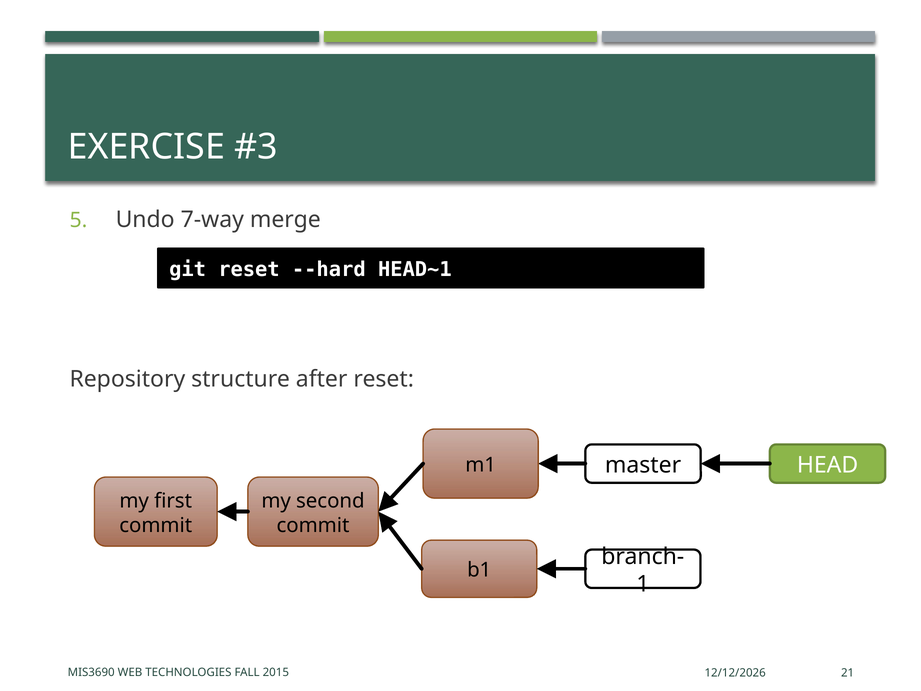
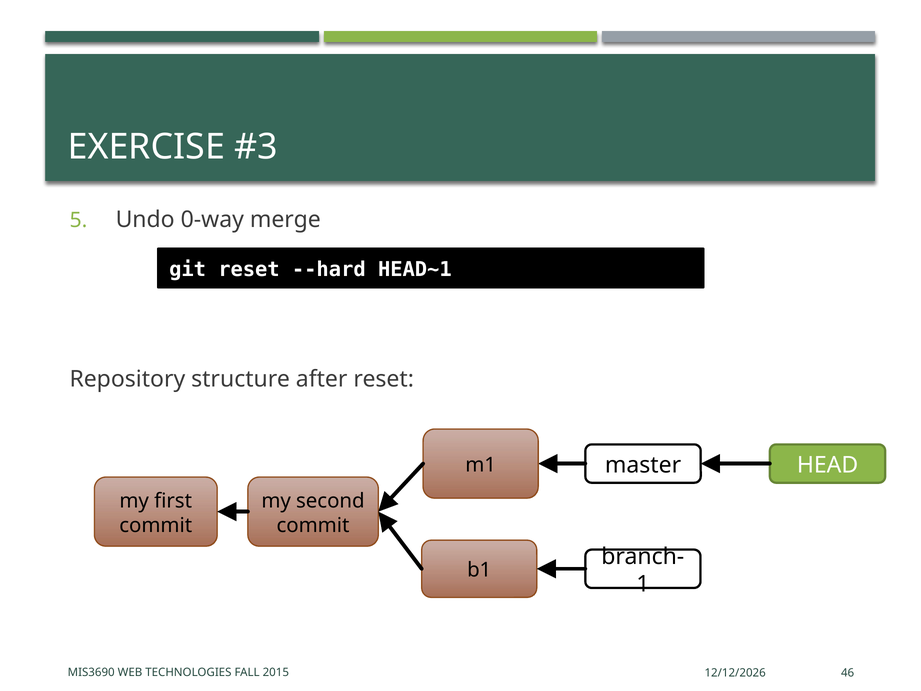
7-way: 7-way -> 0-way
21: 21 -> 46
